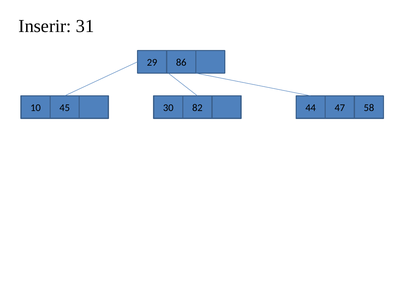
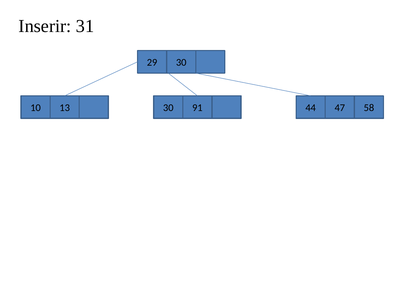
29 86: 86 -> 30
45: 45 -> 13
82: 82 -> 91
